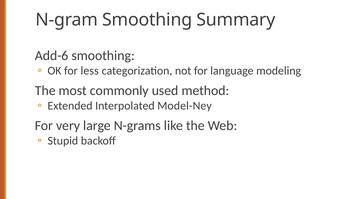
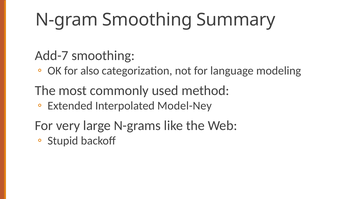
Add-6: Add-6 -> Add-7
less: less -> also
